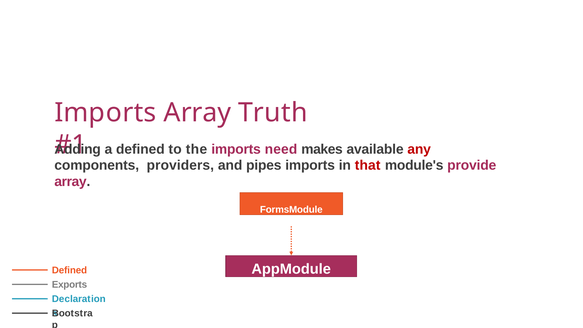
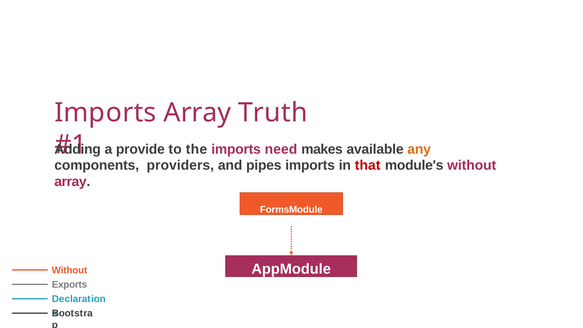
a defined: defined -> provide
any colour: red -> orange
module's provide: provide -> without
Defined at (69, 270): Defined -> Without
